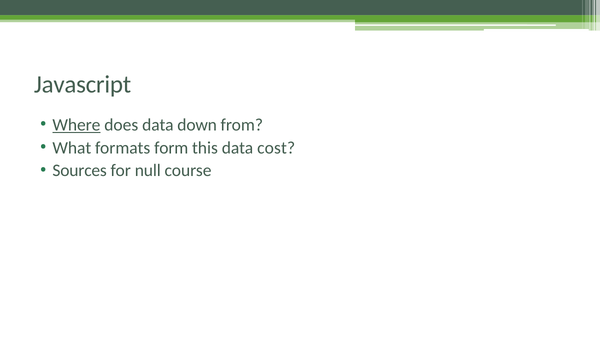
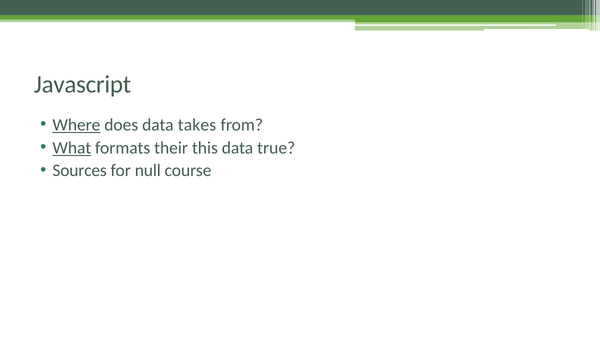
down: down -> takes
What underline: none -> present
form: form -> their
cost: cost -> true
